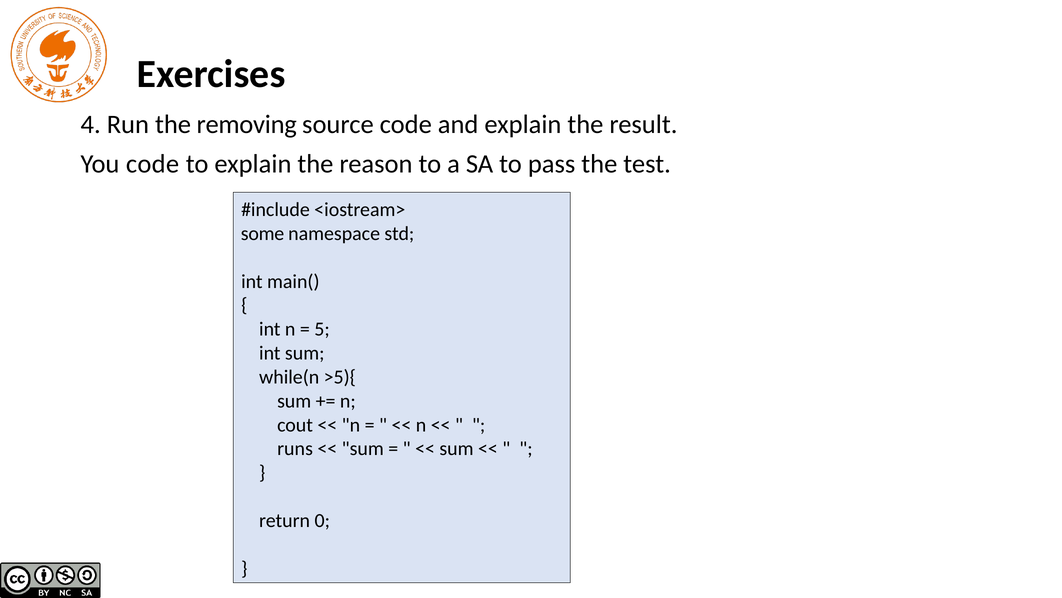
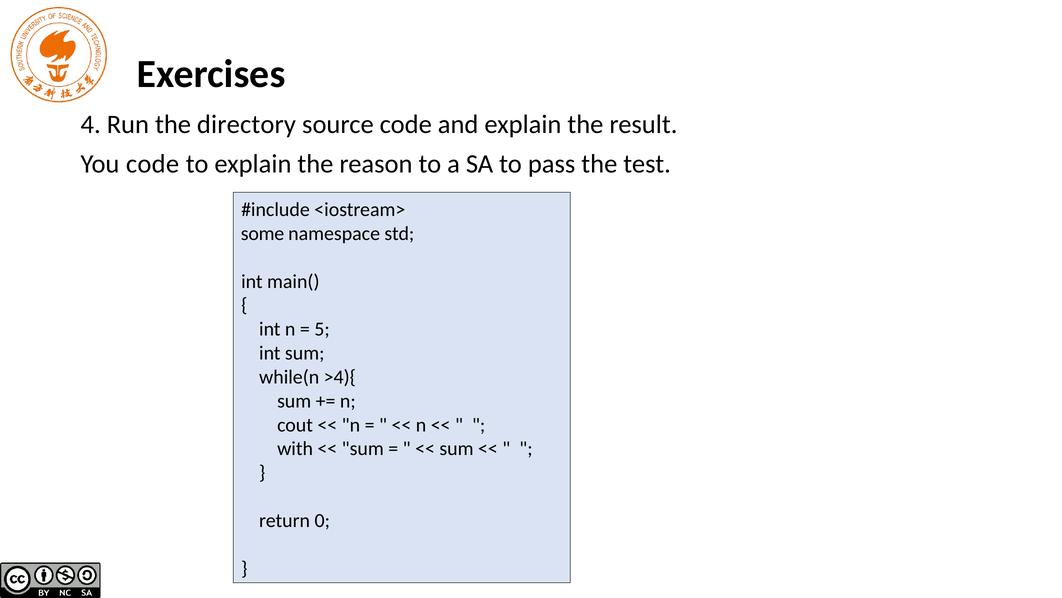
removing: removing -> directory
>5){: >5){ -> >4){
runs: runs -> with
